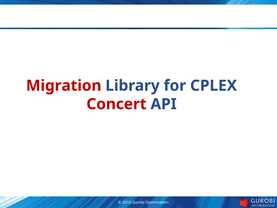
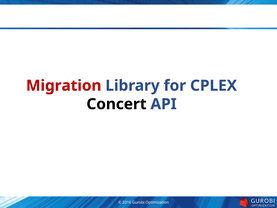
Concert colour: red -> black
